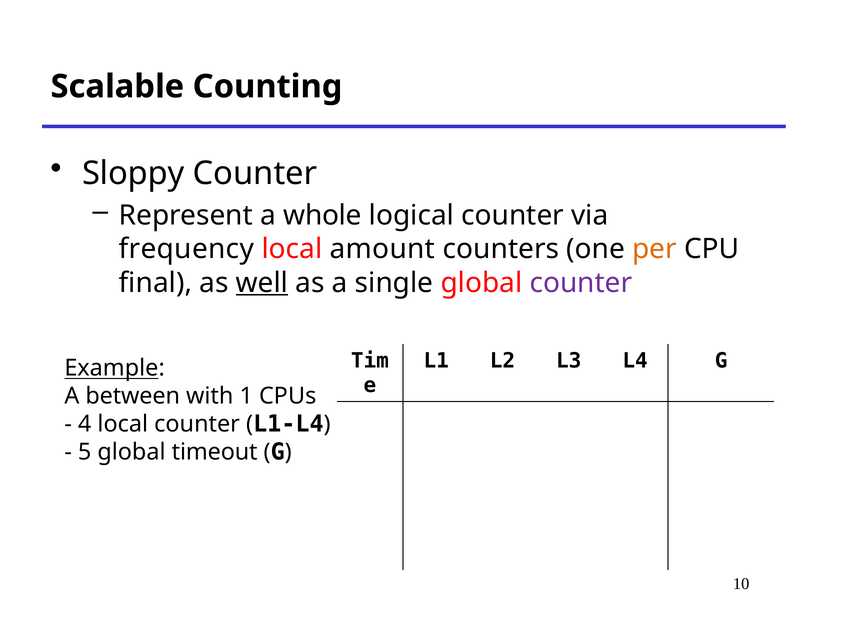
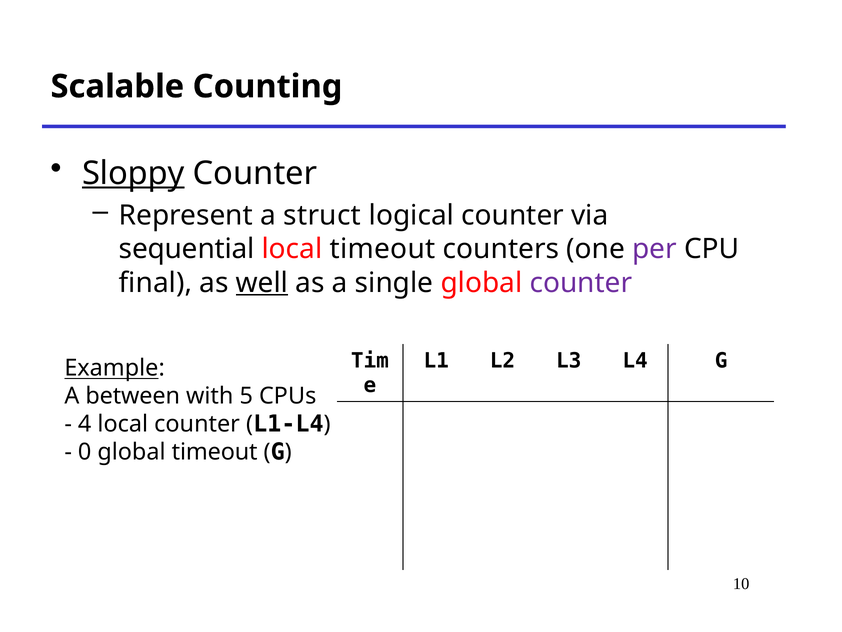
Sloppy underline: none -> present
whole: whole -> struct
frequency: frequency -> sequential
local amount: amount -> timeout
per colour: orange -> purple
1: 1 -> 5
5: 5 -> 0
